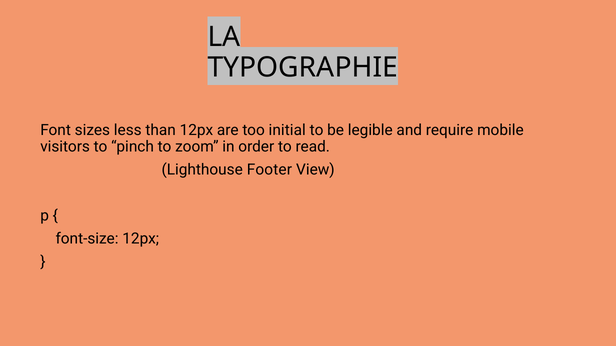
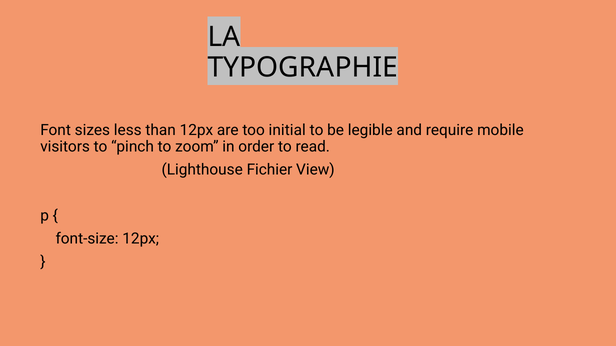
Footer: Footer -> Fichier
